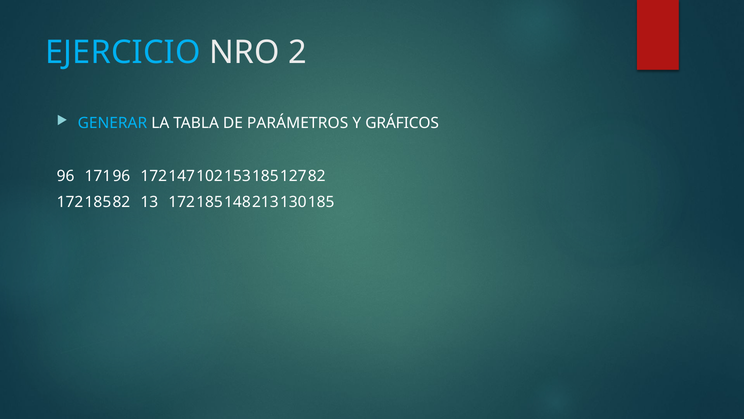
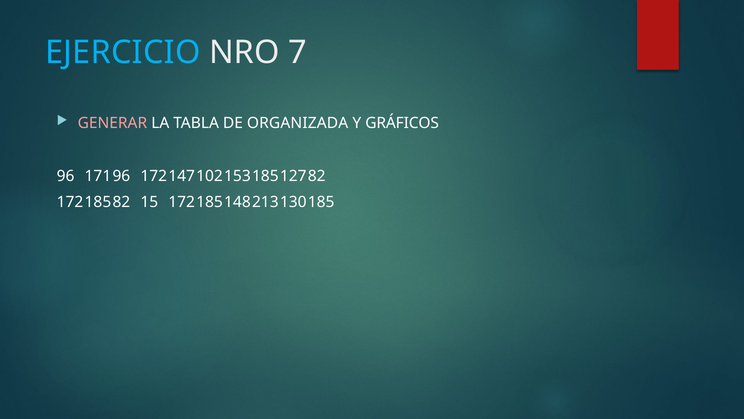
2: 2 -> 7
GENERAR colour: light blue -> pink
PARÁMETROS: PARÁMETROS -> ORGANIZADA
13: 13 -> 15
